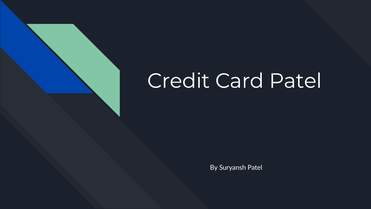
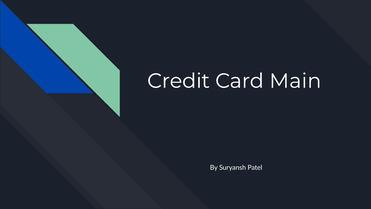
Card Patel: Patel -> Main
